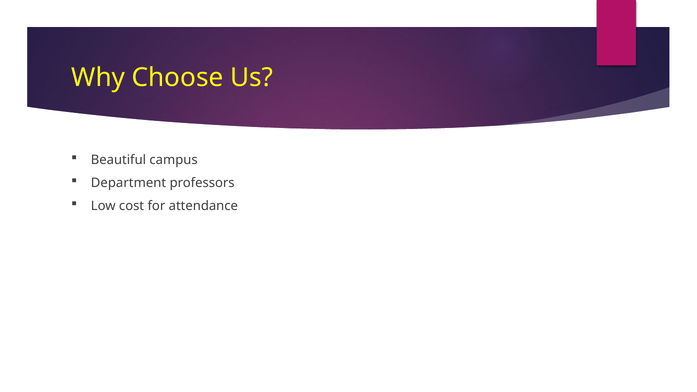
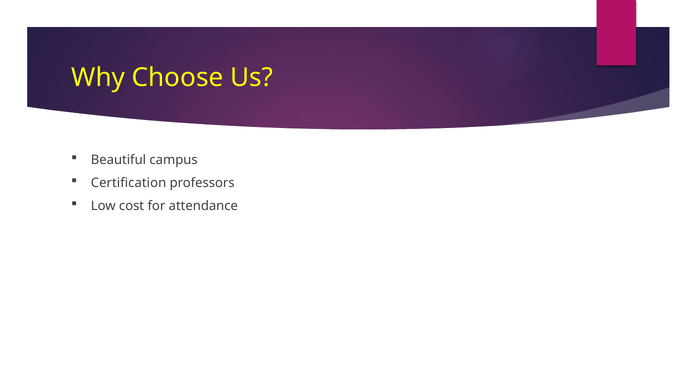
Department: Department -> Certification
